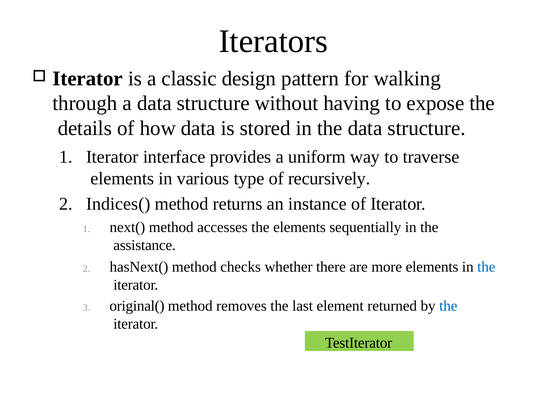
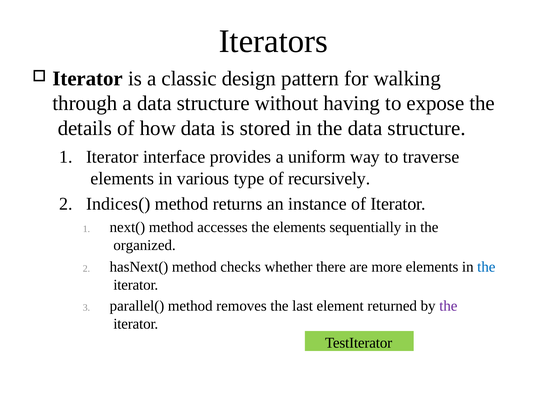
assistance: assistance -> organized
original(: original( -> parallel(
the at (448, 305) colour: blue -> purple
